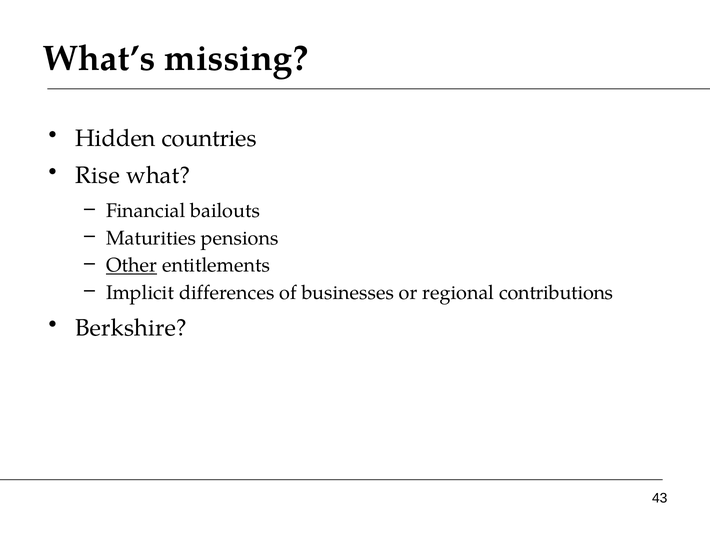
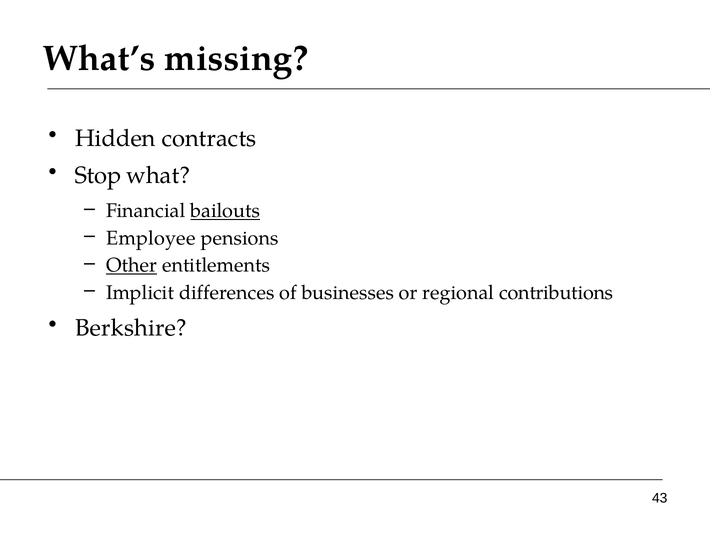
countries: countries -> contracts
Rise: Rise -> Stop
bailouts underline: none -> present
Maturities: Maturities -> Employee
